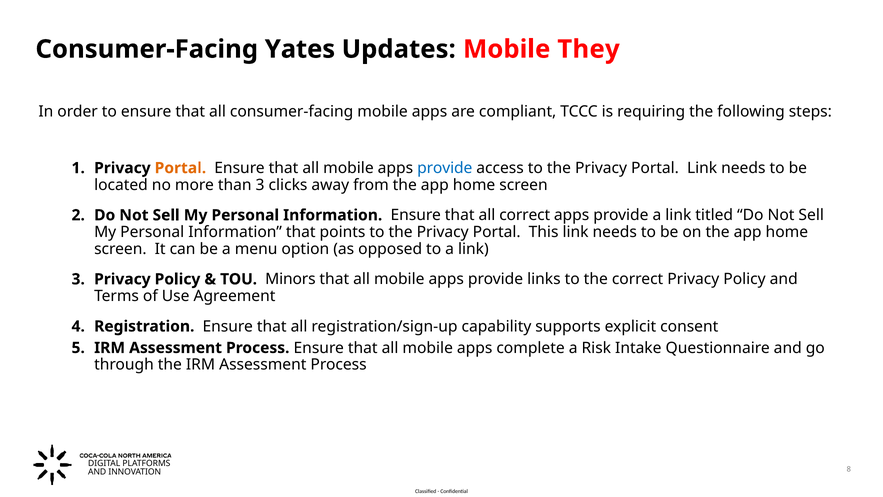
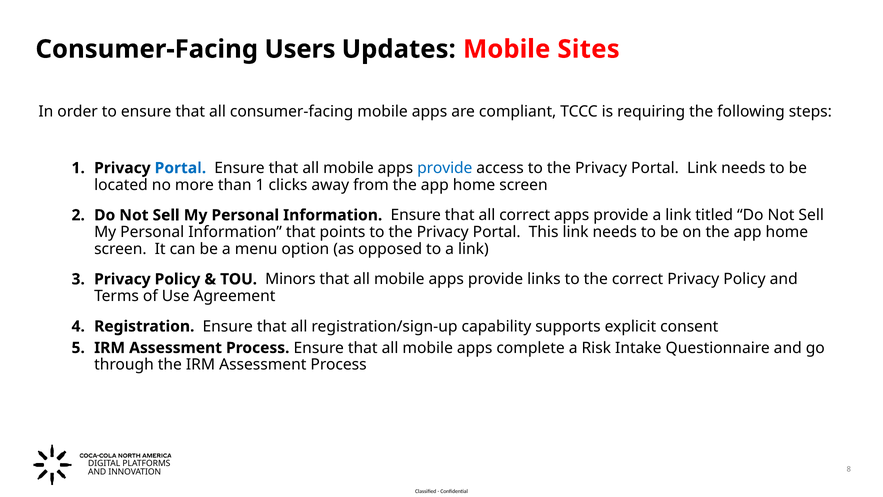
Yates: Yates -> Users
They: They -> Sites
Portal at (180, 168) colour: orange -> blue
than 3: 3 -> 1
